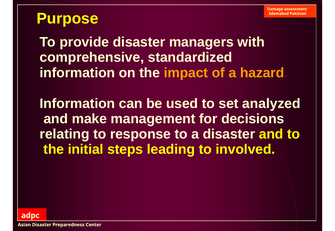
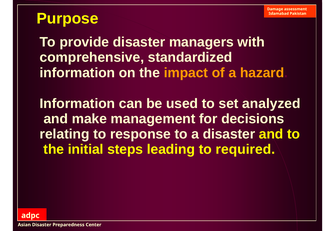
involved: involved -> required
